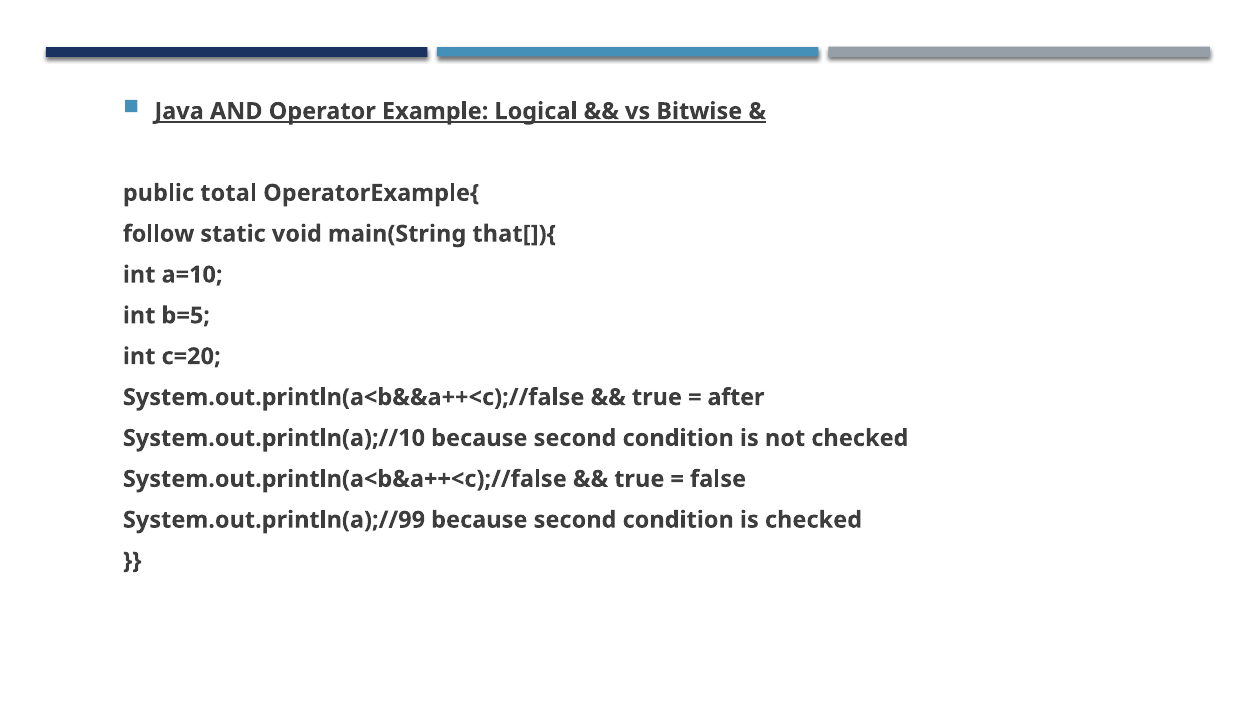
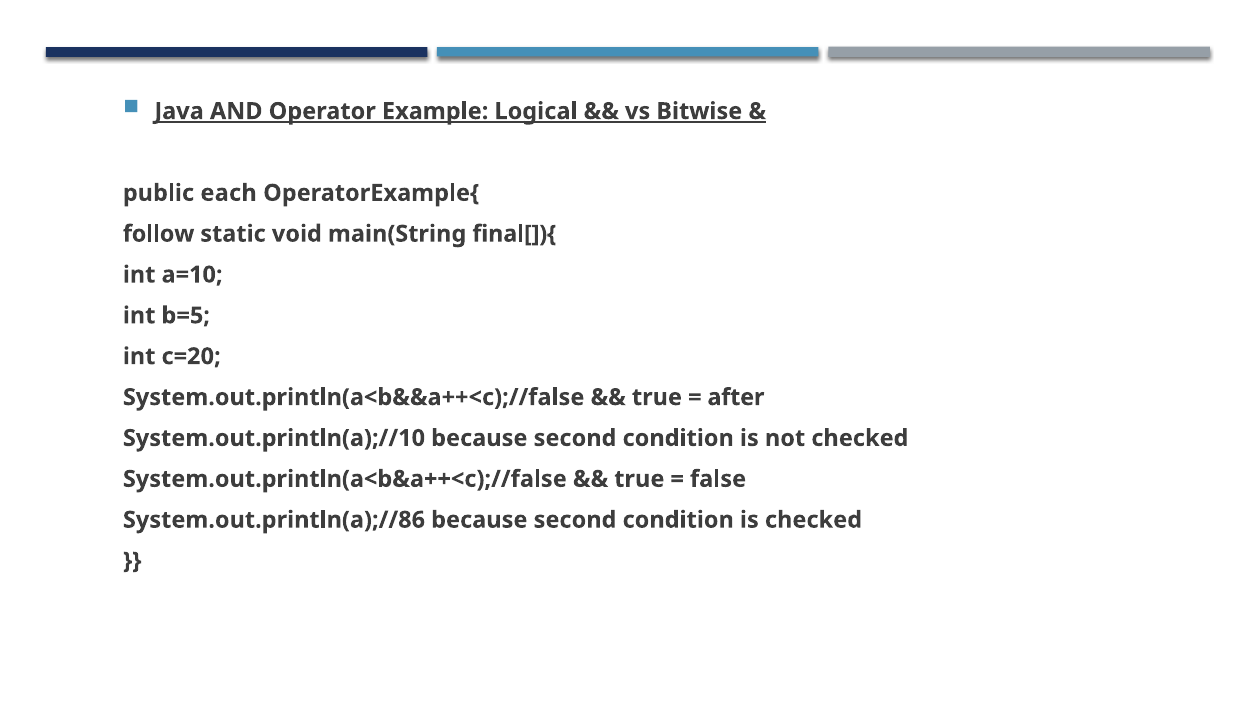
total: total -> each
that[]){: that[]){ -> final[]){
System.out.println(a);//99: System.out.println(a);//99 -> System.out.println(a);//86
